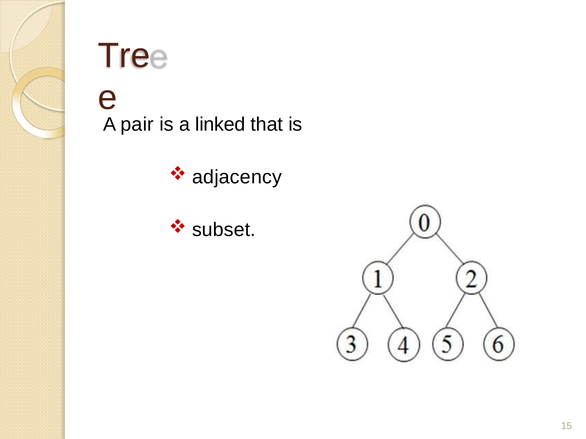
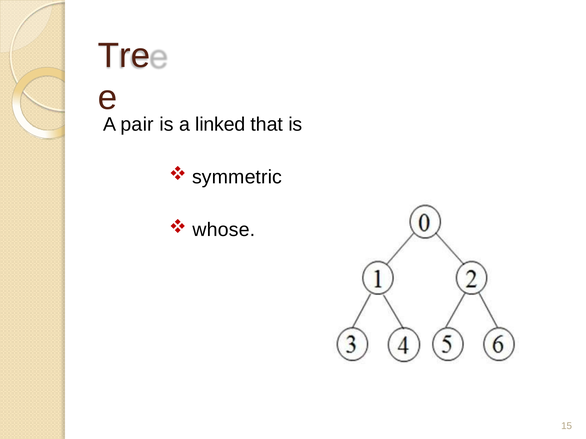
adjacency: adjacency -> symmetric
subset: subset -> whose
